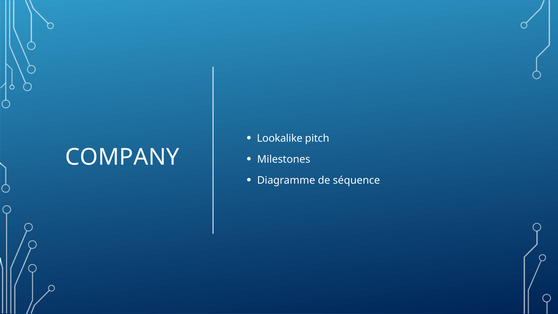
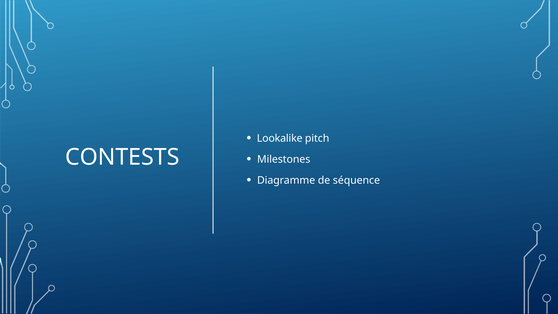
COMPANY: COMPANY -> CONTESTS
